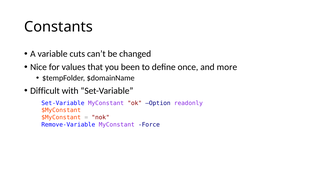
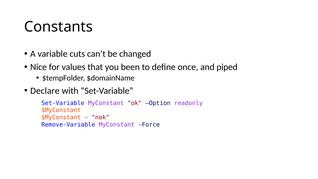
more: more -> piped
Difficult: Difficult -> Declare
